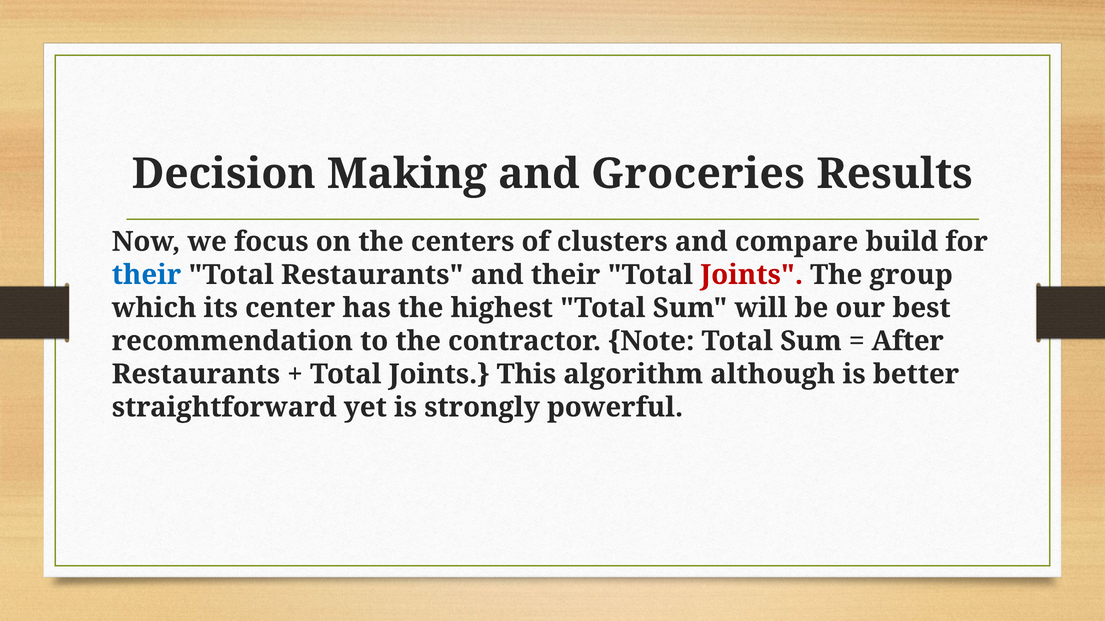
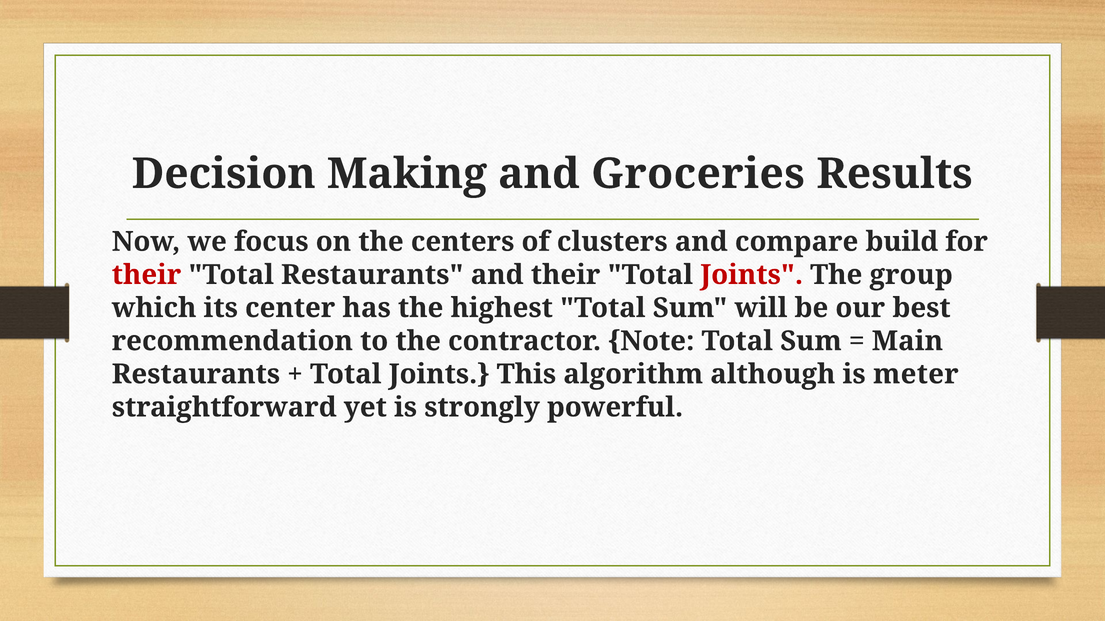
their at (147, 275) colour: blue -> red
After: After -> Main
better: better -> meter
